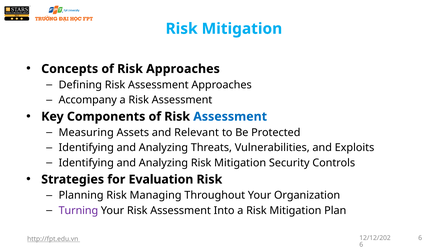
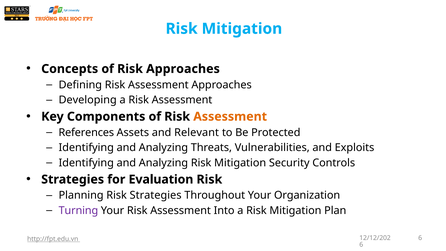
Accompany: Accompany -> Developing
Assessment at (230, 117) colour: blue -> orange
Measuring: Measuring -> References
Risk Managing: Managing -> Strategies
